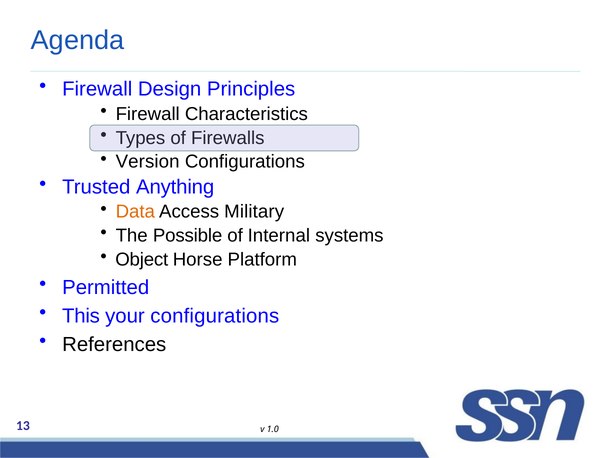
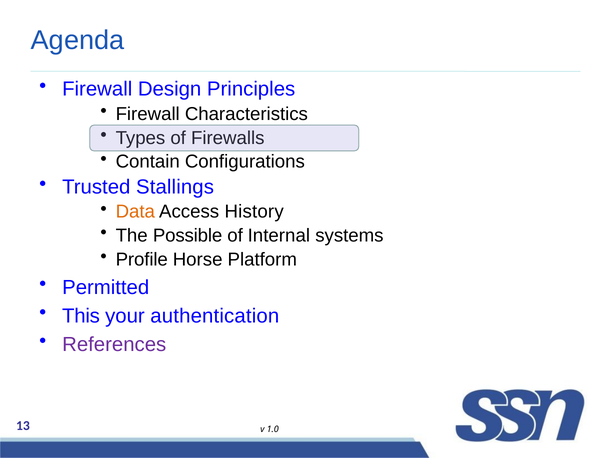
Version: Version -> Contain
Anything: Anything -> Stallings
Military: Military -> History
Object: Object -> Profile
your configurations: configurations -> authentication
References colour: black -> purple
